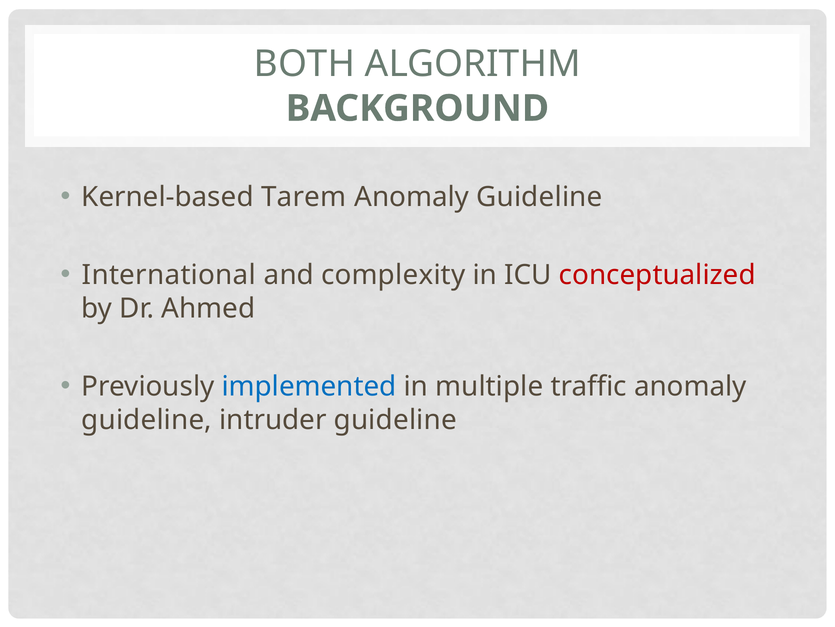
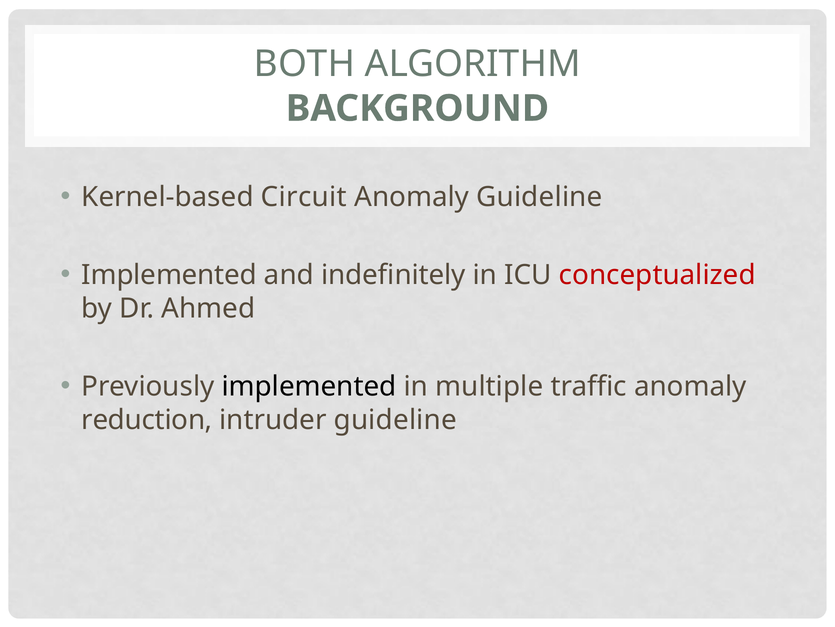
Tarem: Tarem -> Circuit
International at (169, 275): International -> Implemented
complexity: complexity -> indefinitely
implemented at (309, 386) colour: blue -> black
guideline at (147, 419): guideline -> reduction
